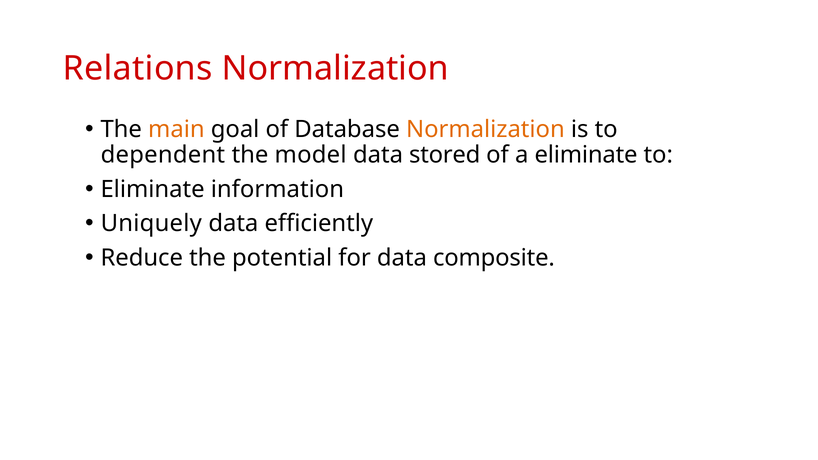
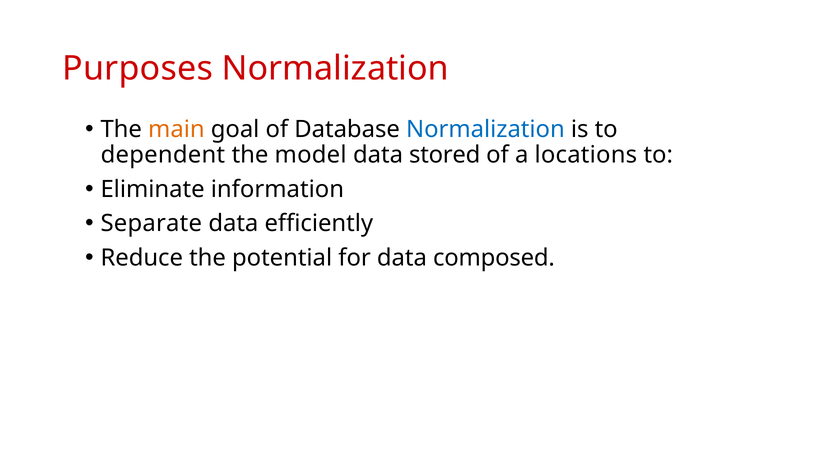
Relations: Relations -> Purposes
Normalization at (485, 129) colour: orange -> blue
a eliminate: eliminate -> locations
Uniquely: Uniquely -> Separate
composite: composite -> composed
